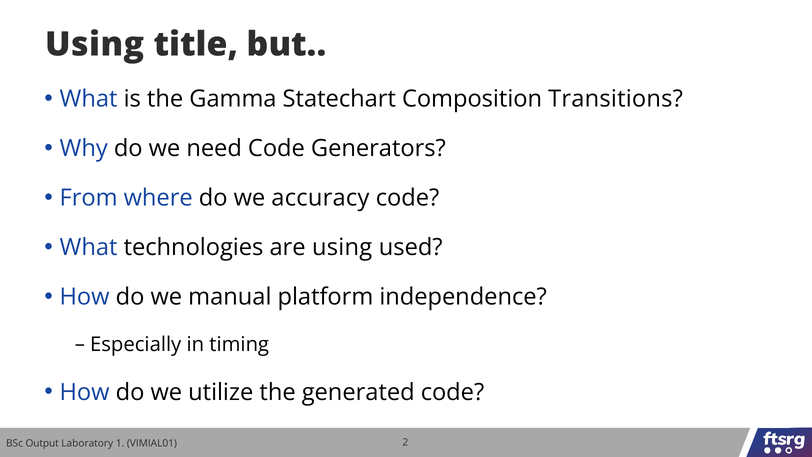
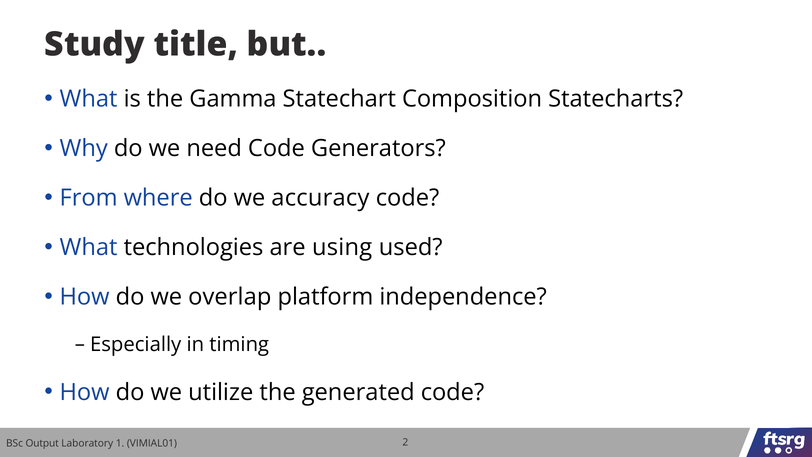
Using at (95, 45): Using -> Study
Transitions: Transitions -> Statecharts
manual: manual -> overlap
